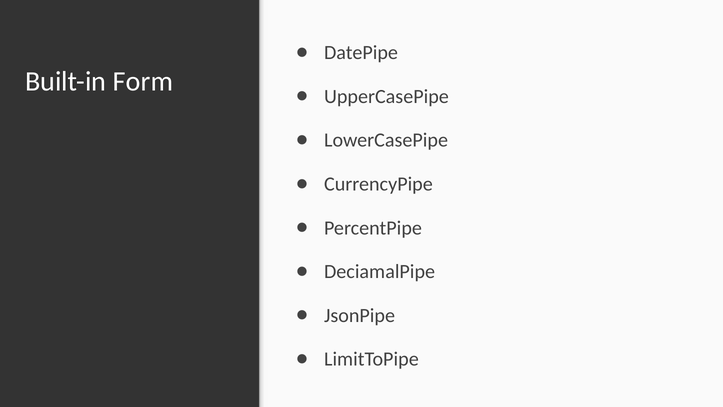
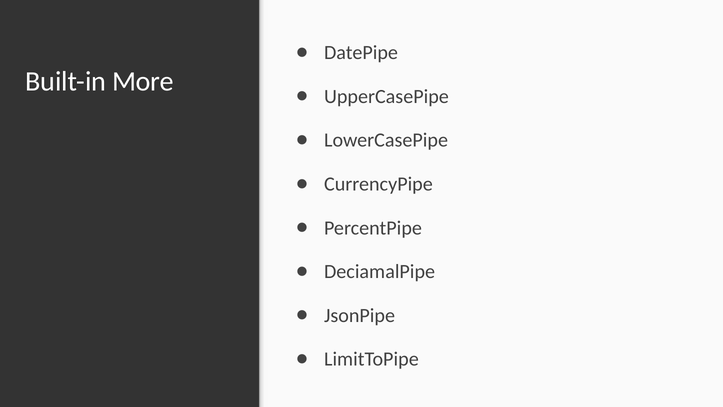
Form: Form -> More
